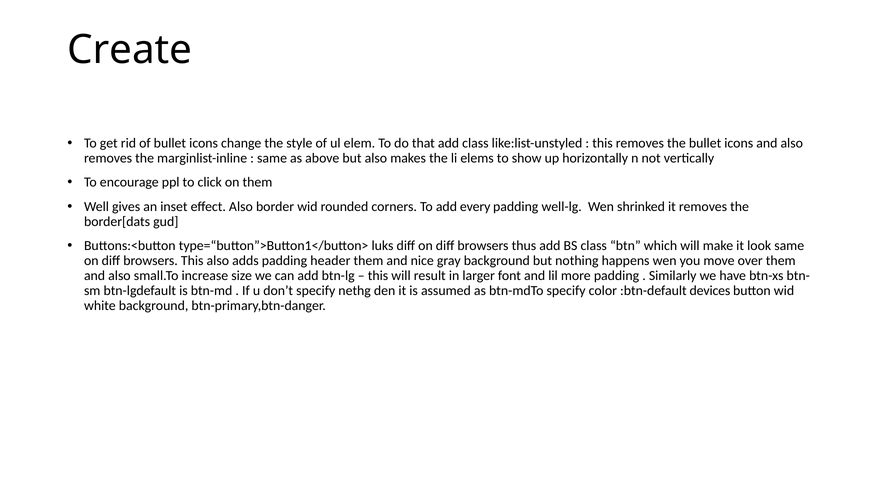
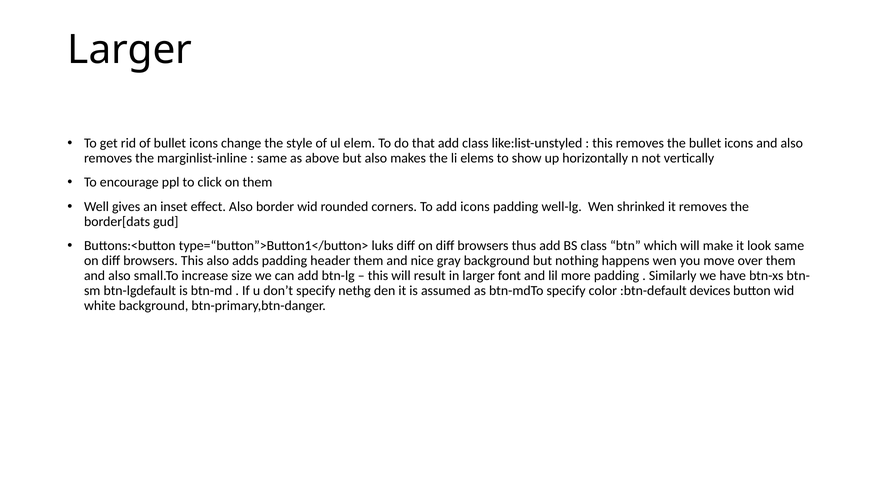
Create at (130, 50): Create -> Larger
add every: every -> icons
